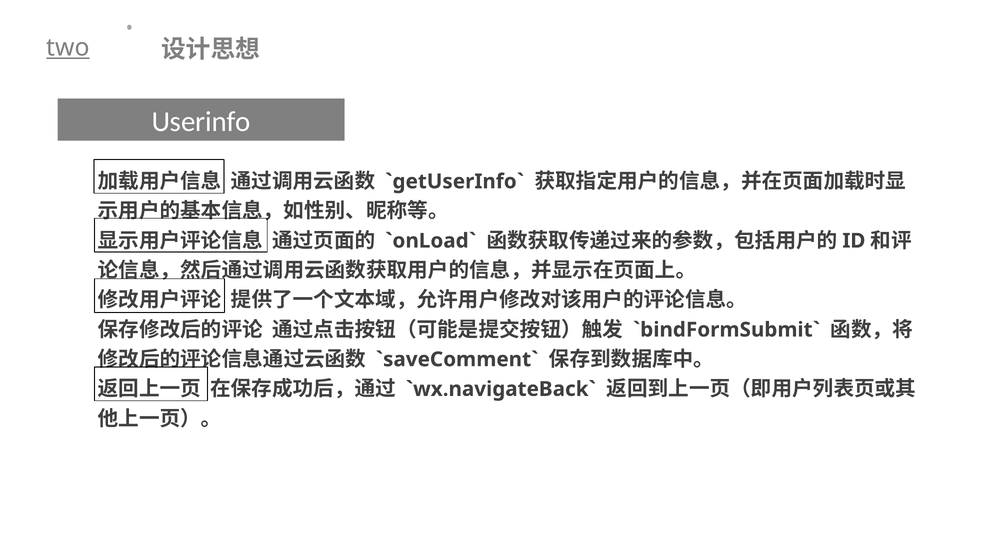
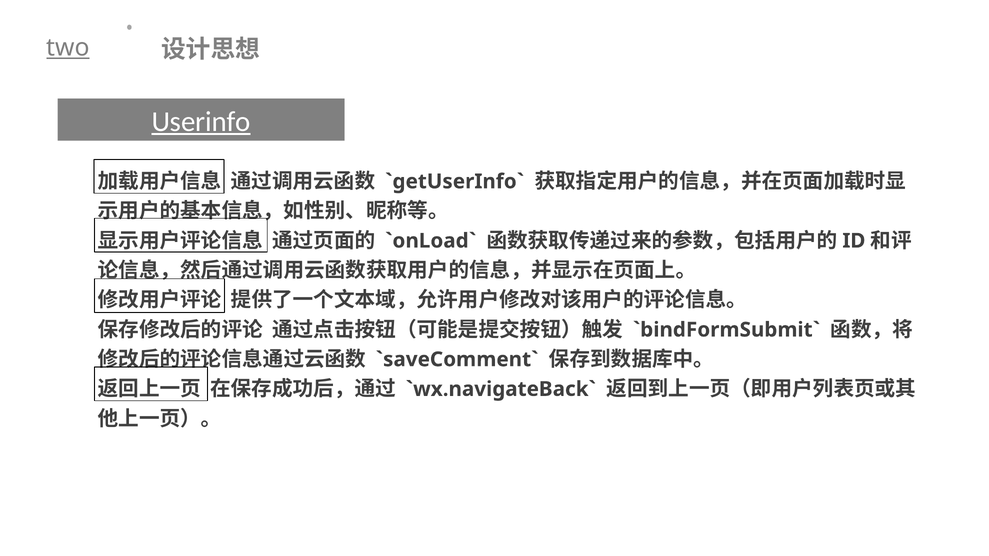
Userinfo underline: none -> present
